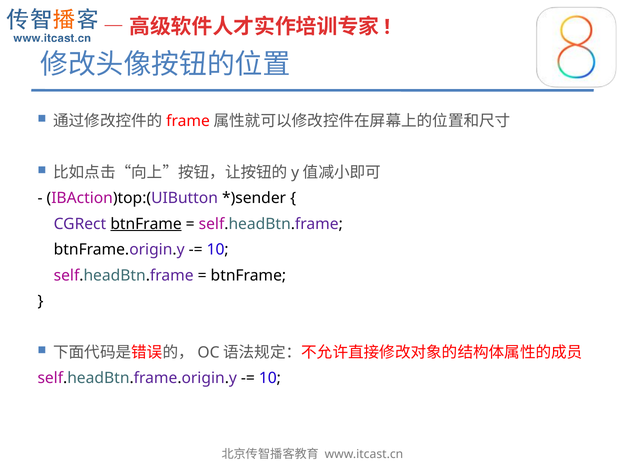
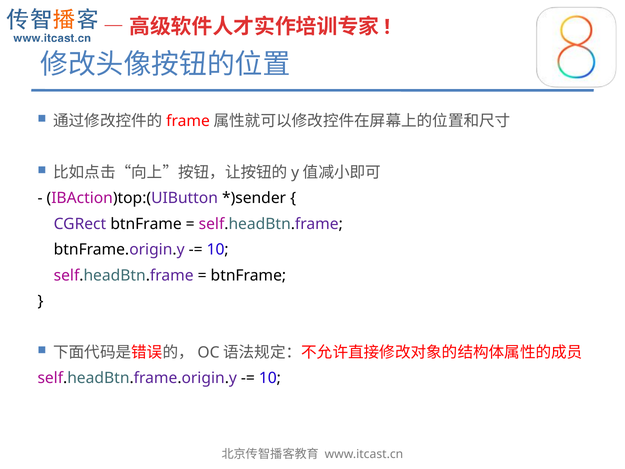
btnFrame at (146, 224) underline: present -> none
